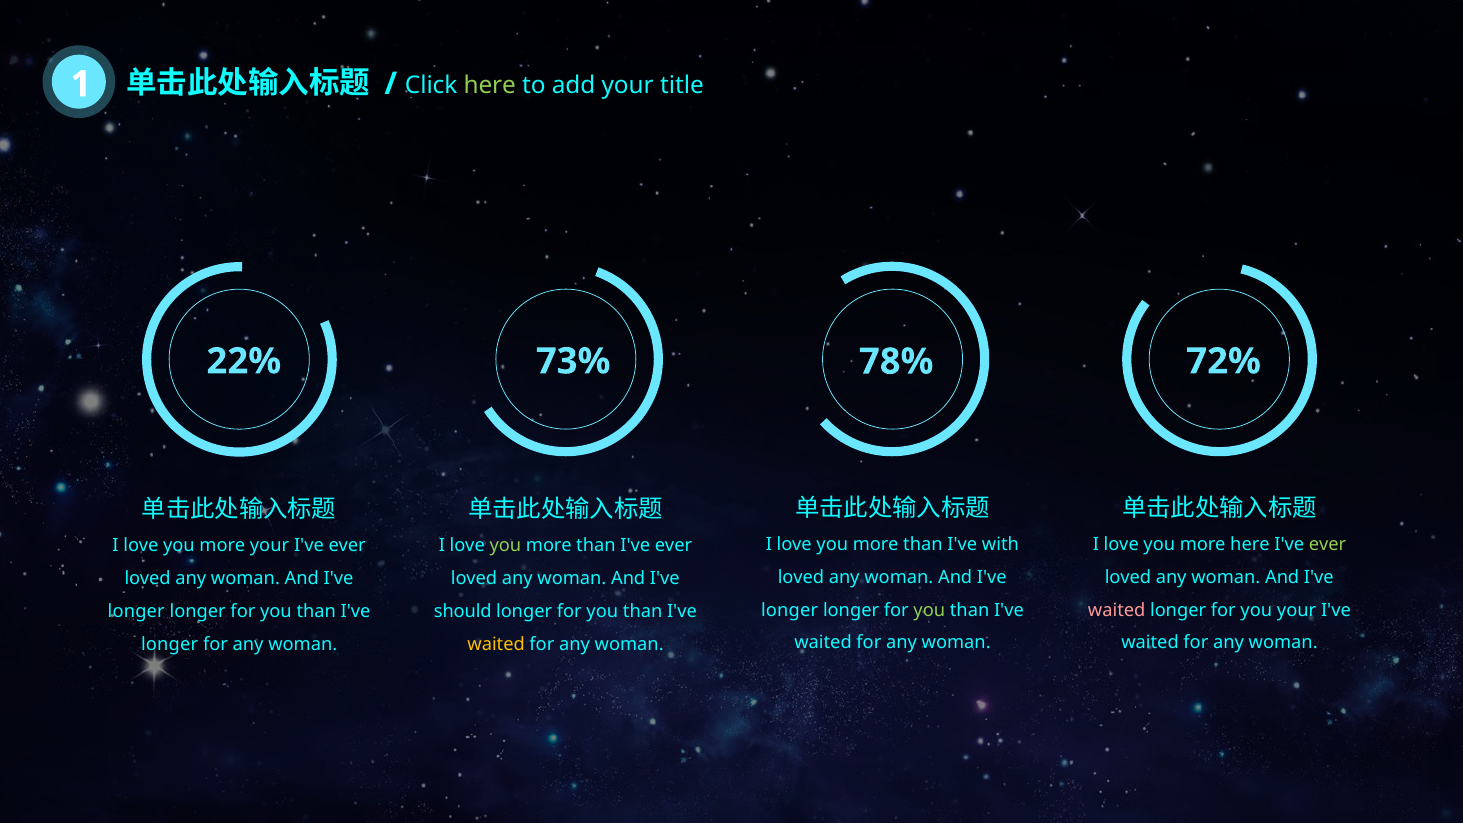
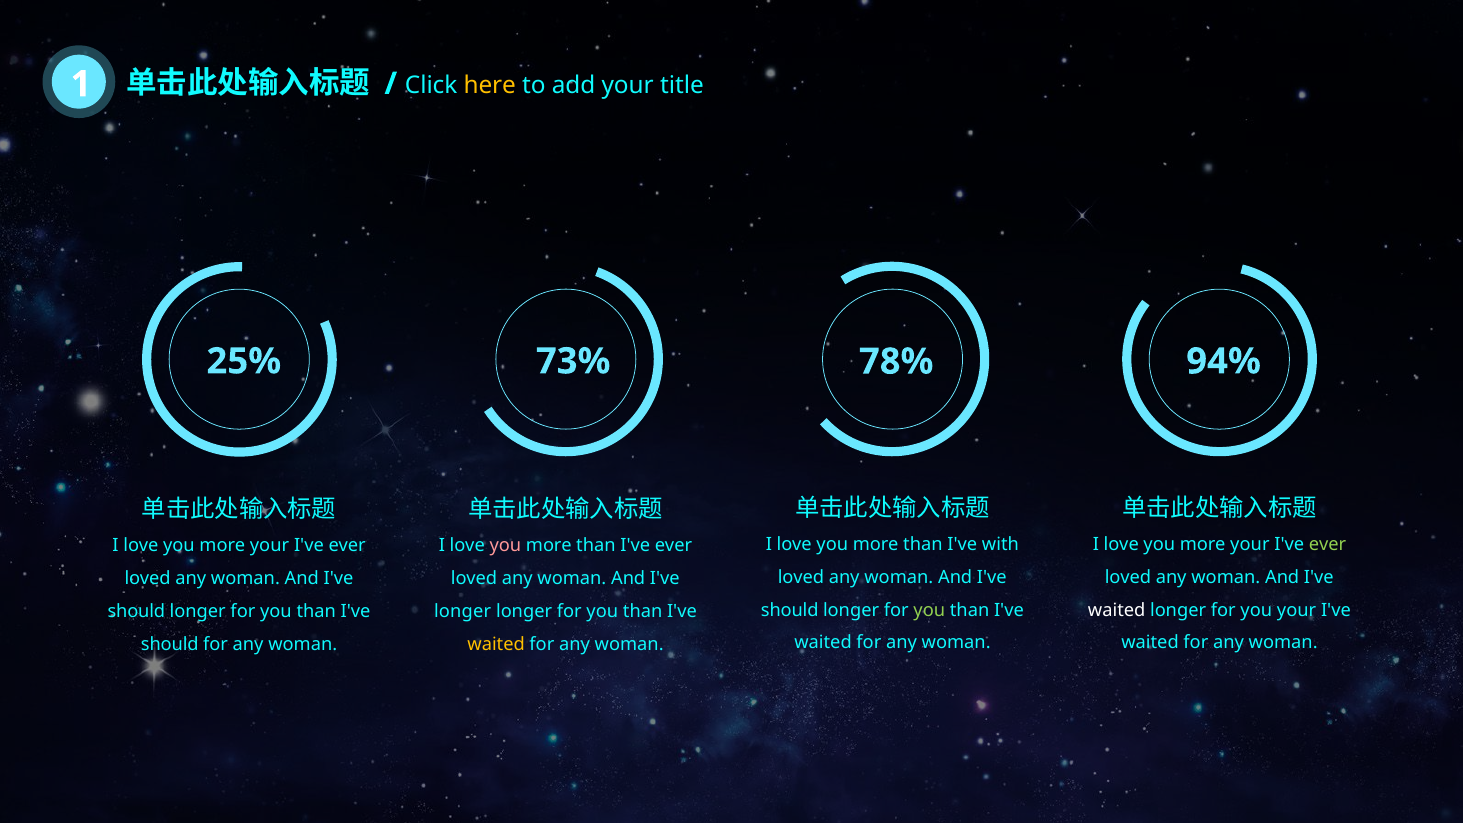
here at (490, 86) colour: light green -> yellow
22%: 22% -> 25%
72%: 72% -> 94%
here at (1250, 544): here -> your
you at (505, 546) colour: light green -> pink
longer at (790, 610): longer -> should
waited at (1117, 610) colour: pink -> white
should at (463, 611): should -> longer
longer at (136, 611): longer -> should
longer at (170, 644): longer -> should
